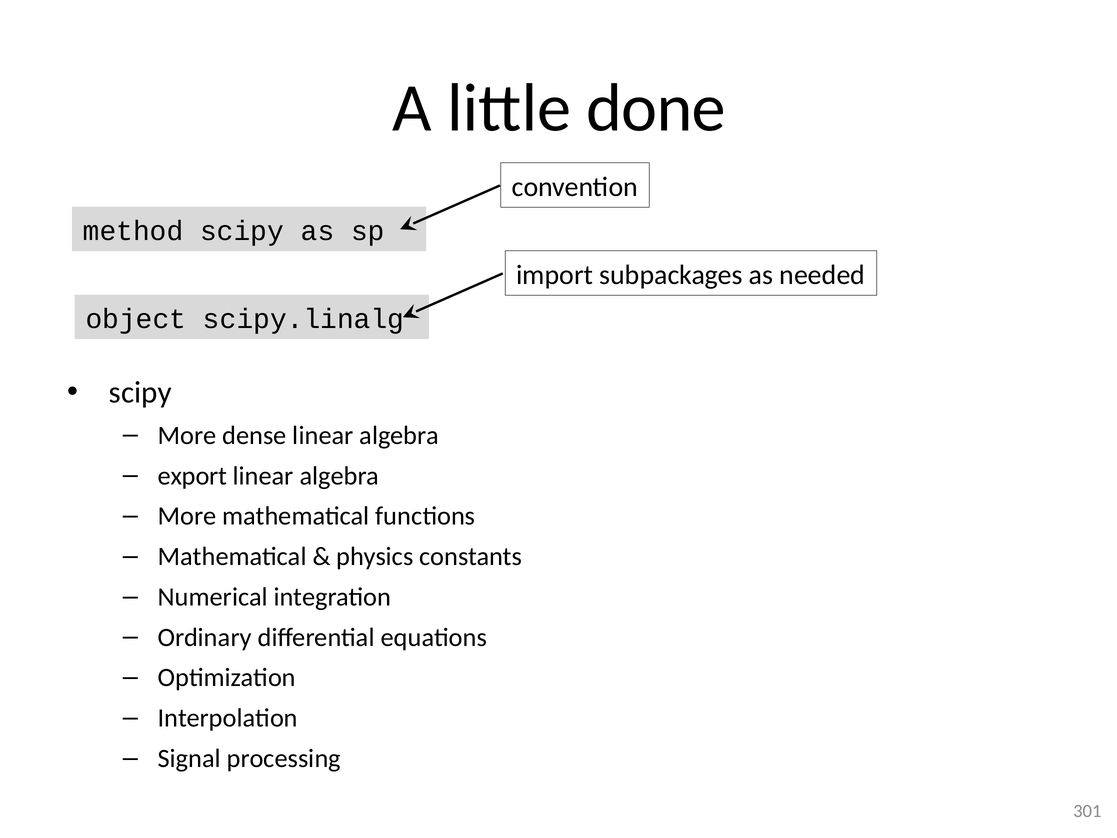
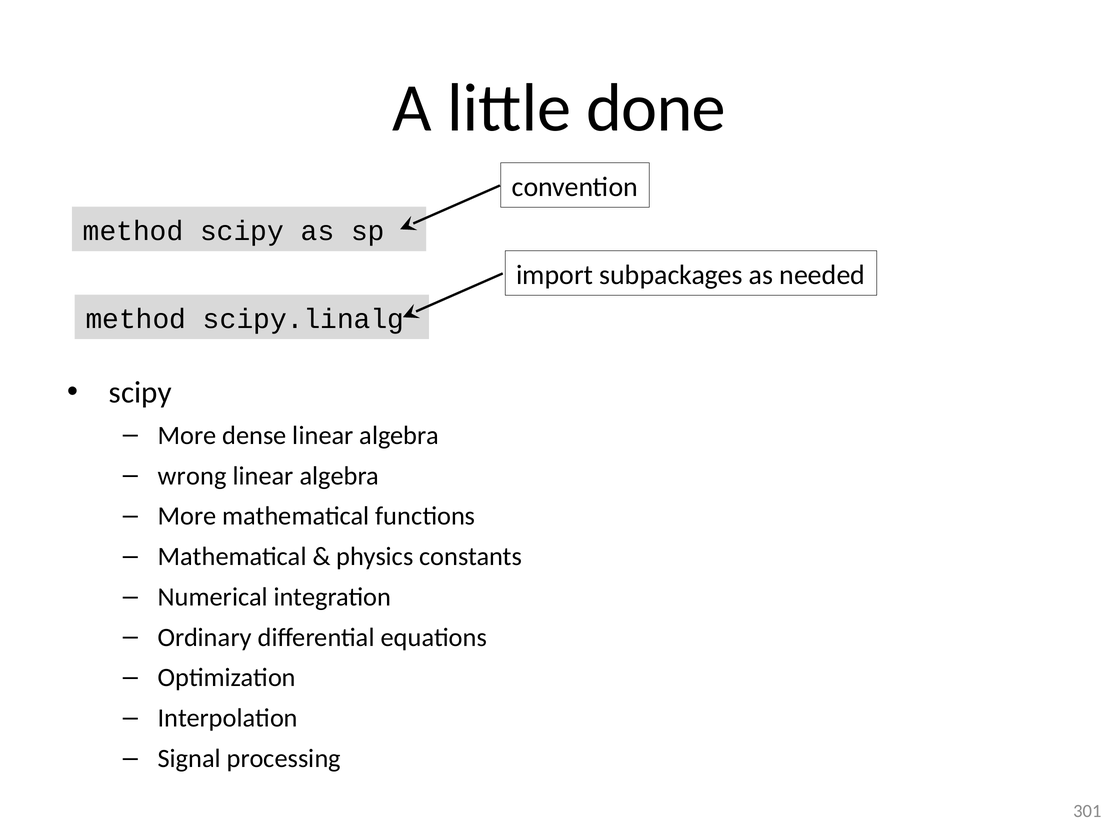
object at (136, 319): object -> method
export: export -> wrong
